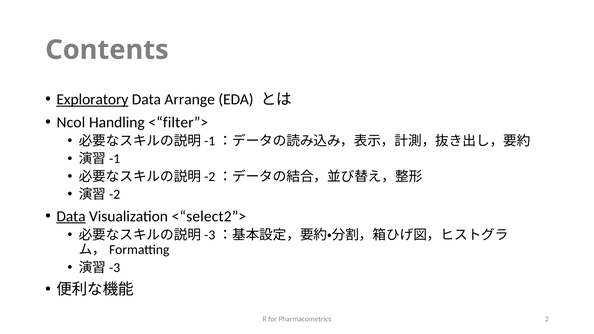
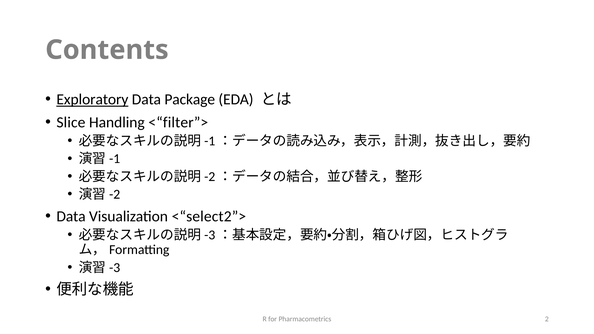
Arrange: Arrange -> Package
Ncol: Ncol -> Slice
Data at (71, 216) underline: present -> none
